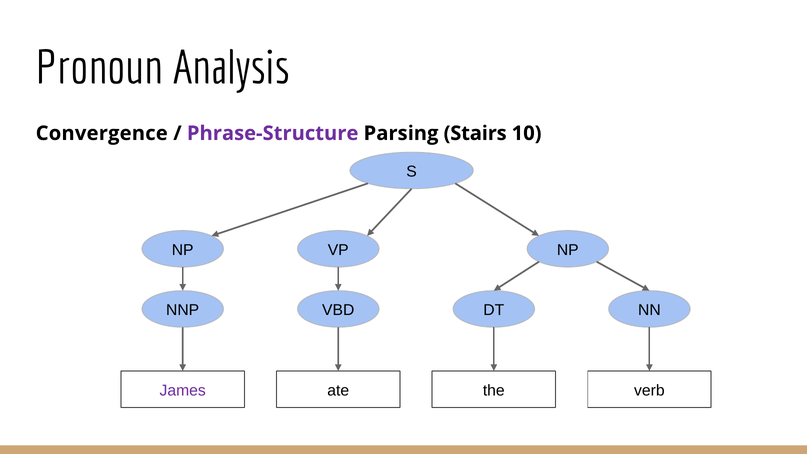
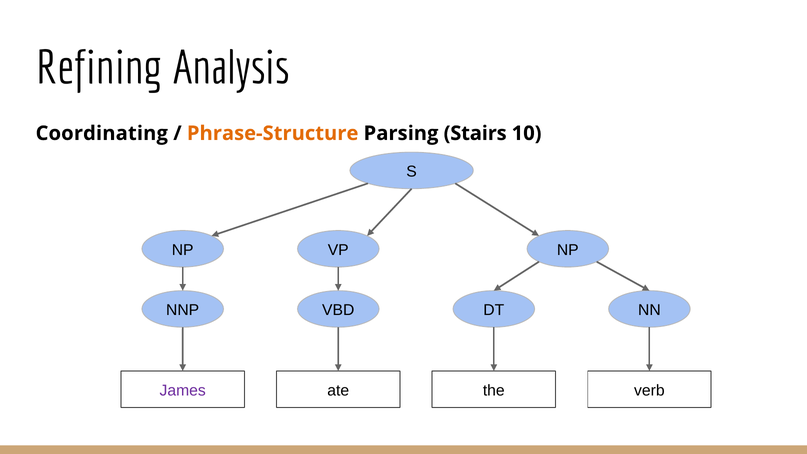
Pronoun: Pronoun -> Refining
Convergence: Convergence -> Coordinating
Phrase-Structure colour: purple -> orange
